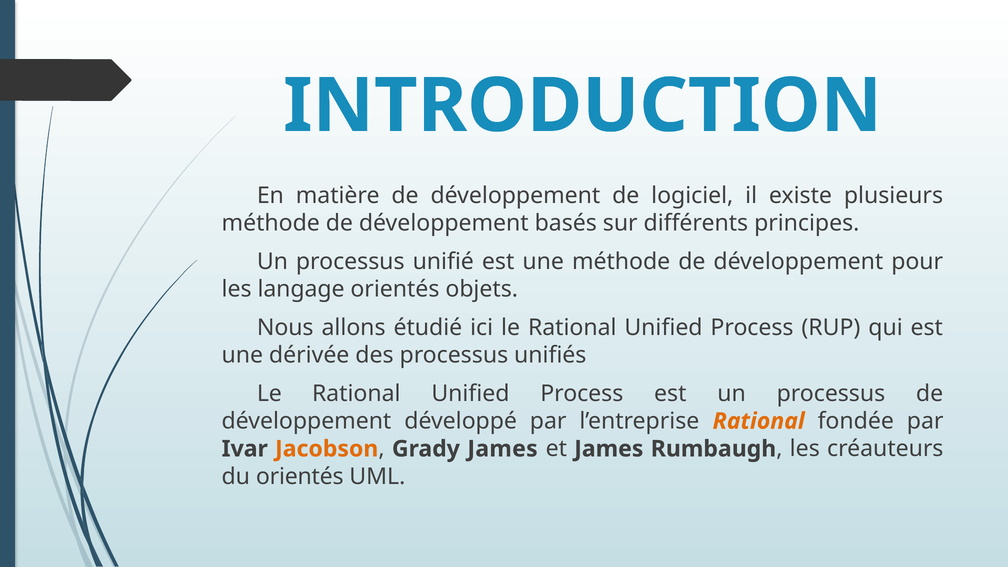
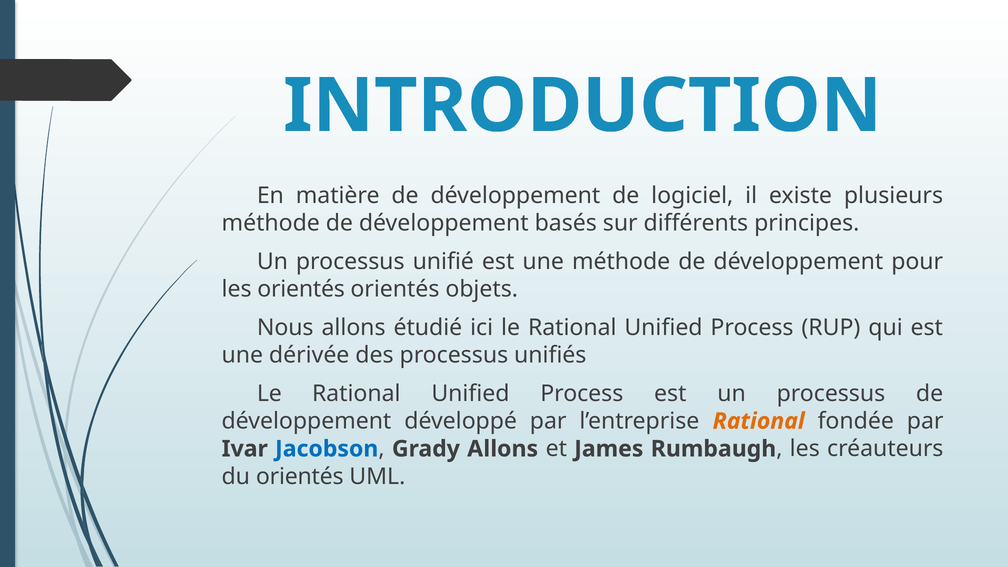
les langage: langage -> orientés
Jacobson colour: orange -> blue
Grady James: James -> Allons
